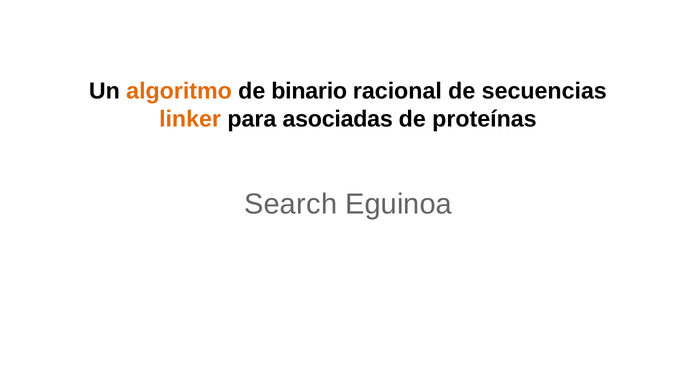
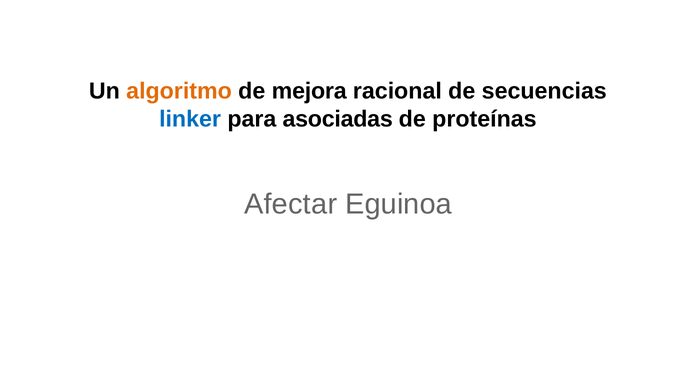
binario: binario -> mejora
linker colour: orange -> blue
Search: Search -> Afectar
